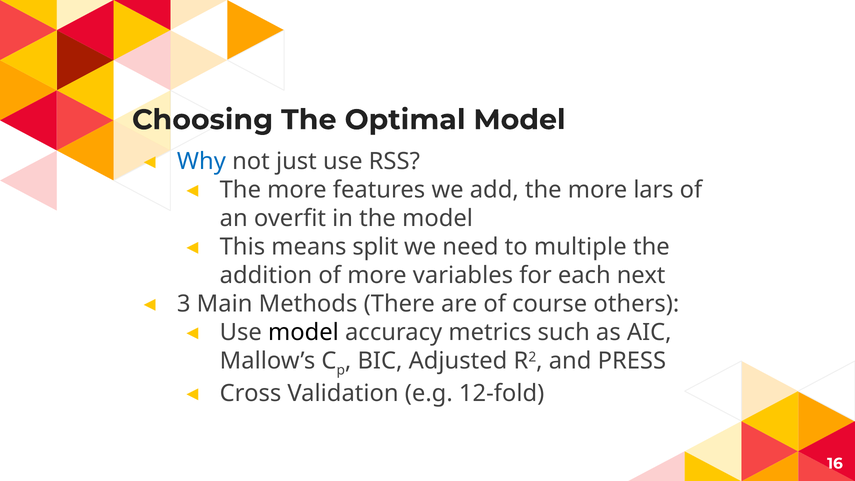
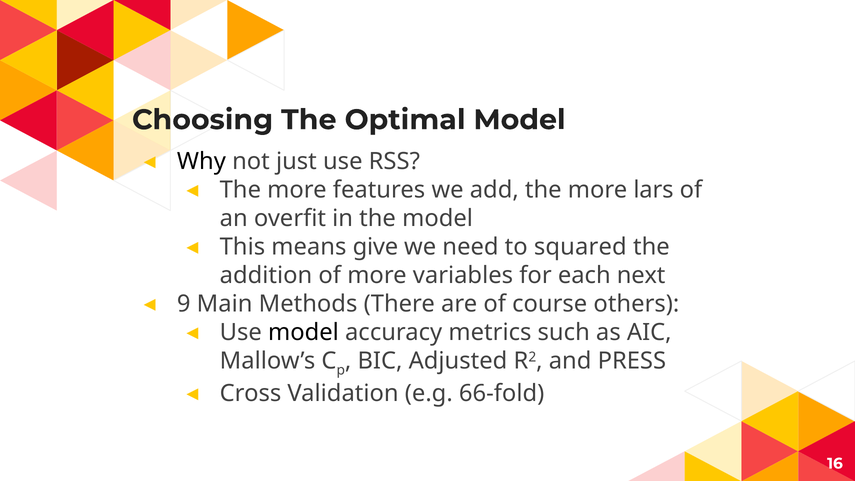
Why colour: blue -> black
split: split -> give
multiple: multiple -> squared
3: 3 -> 9
12-fold: 12-fold -> 66-fold
